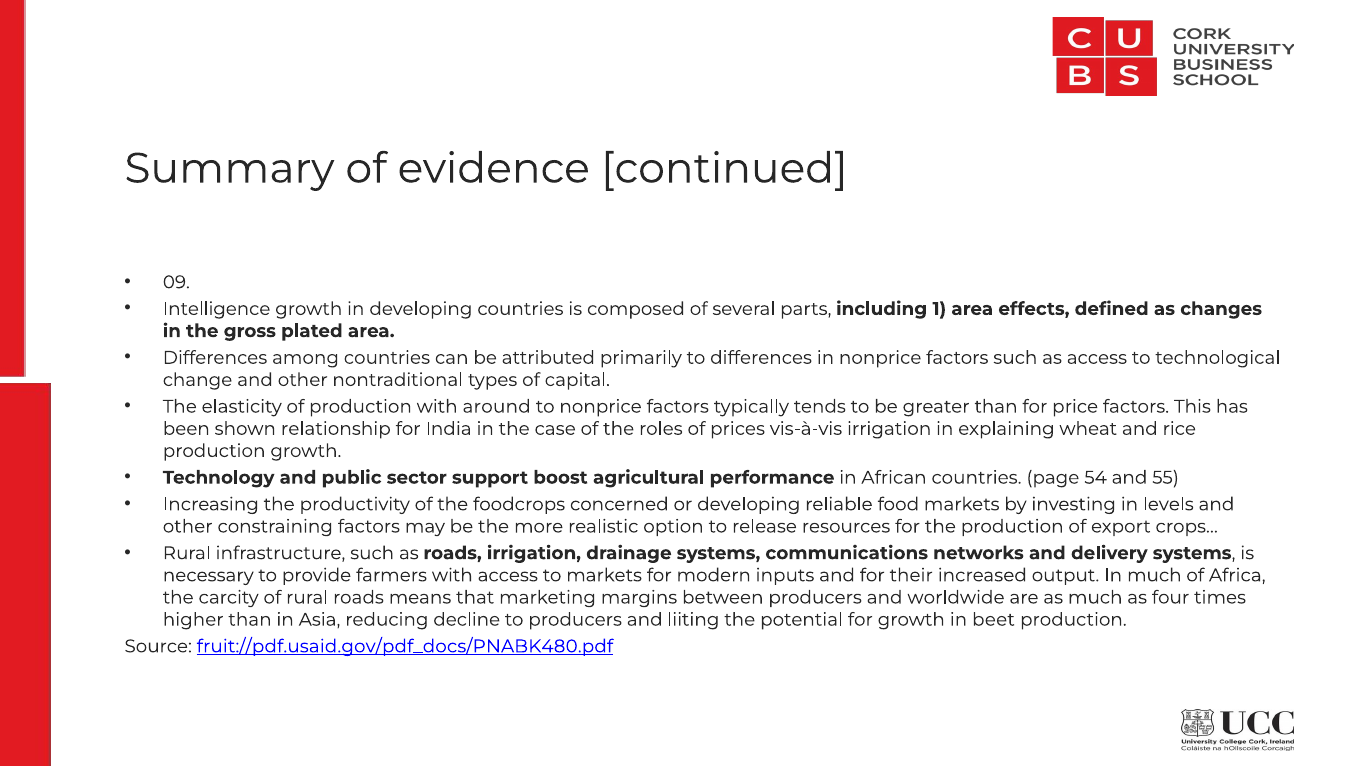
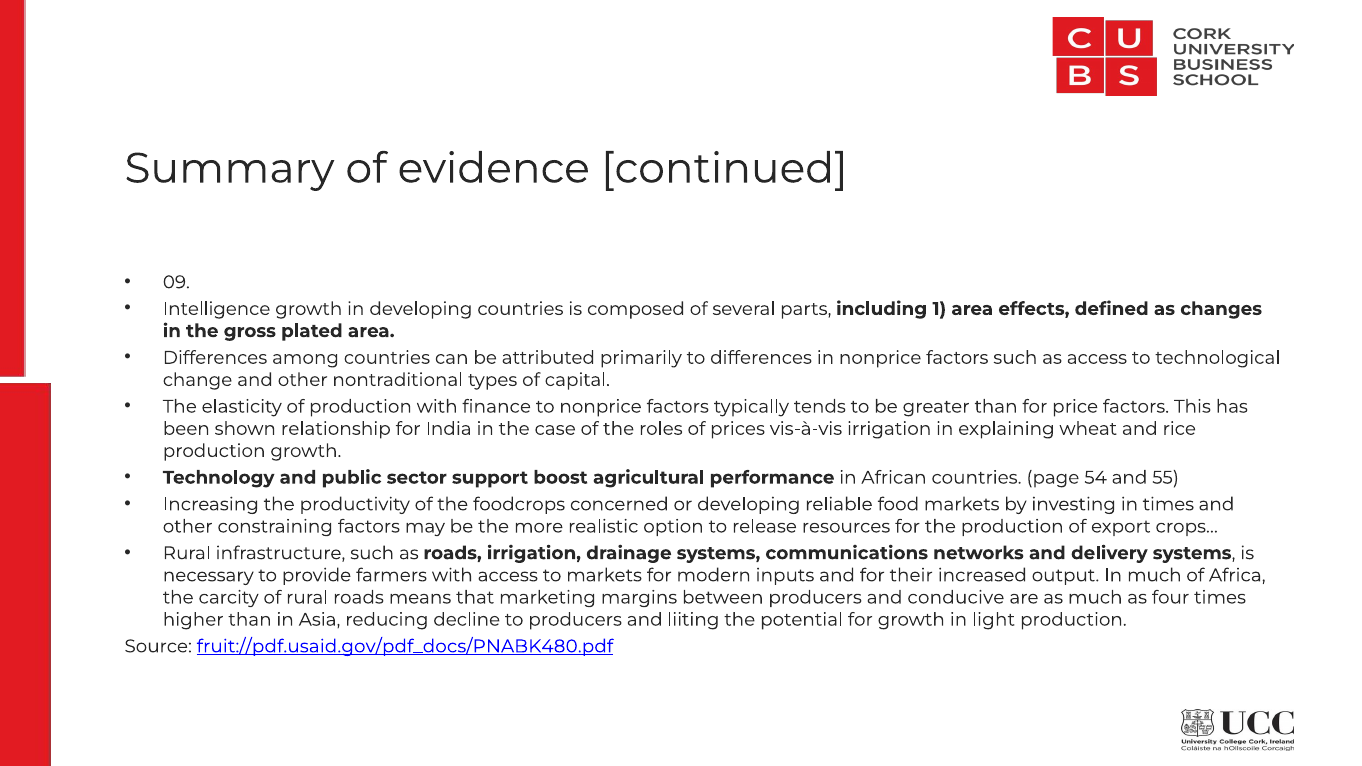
around: around -> finance
in levels: levels -> times
worldwide: worldwide -> conducive
beet: beet -> light
